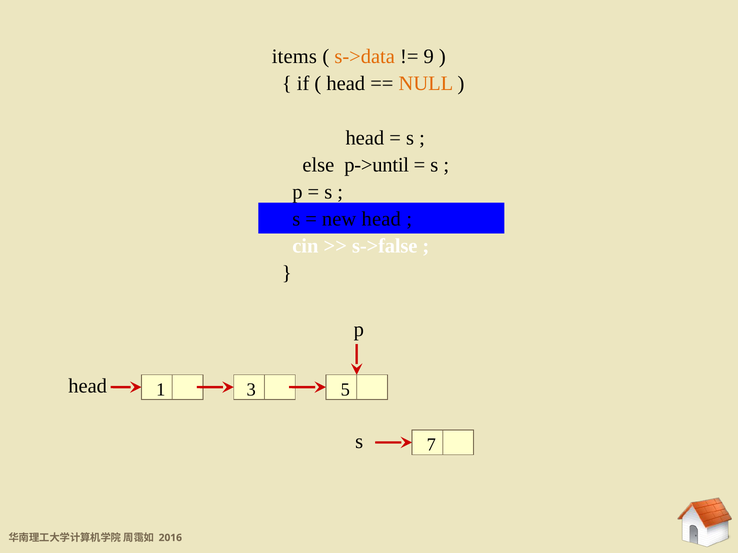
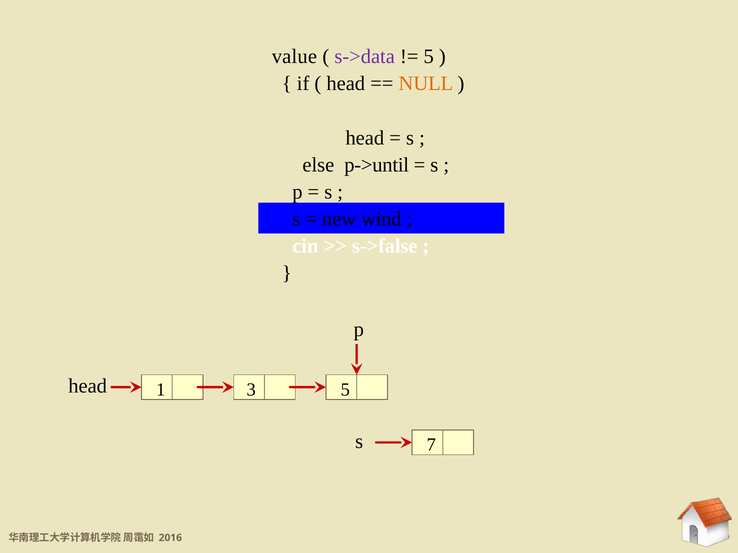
items: items -> value
s->data colour: orange -> purple
9 at (429, 57): 9 -> 5
new head: head -> wind
